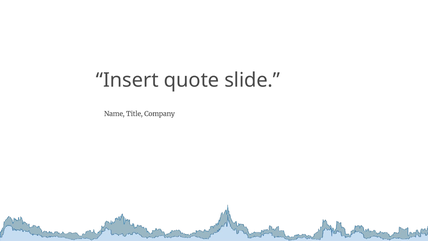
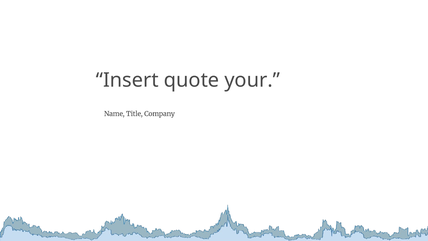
slide: slide -> your
